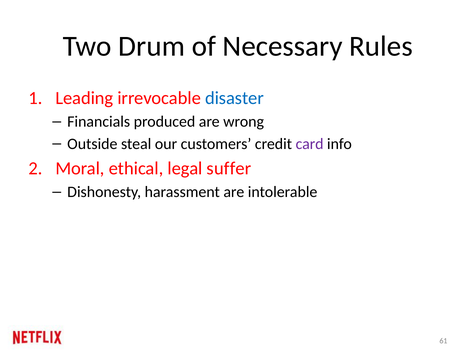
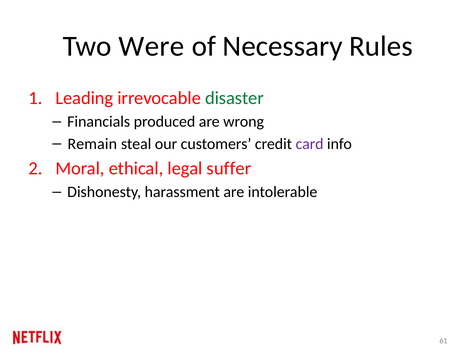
Drum: Drum -> Were
disaster colour: blue -> green
Outside: Outside -> Remain
